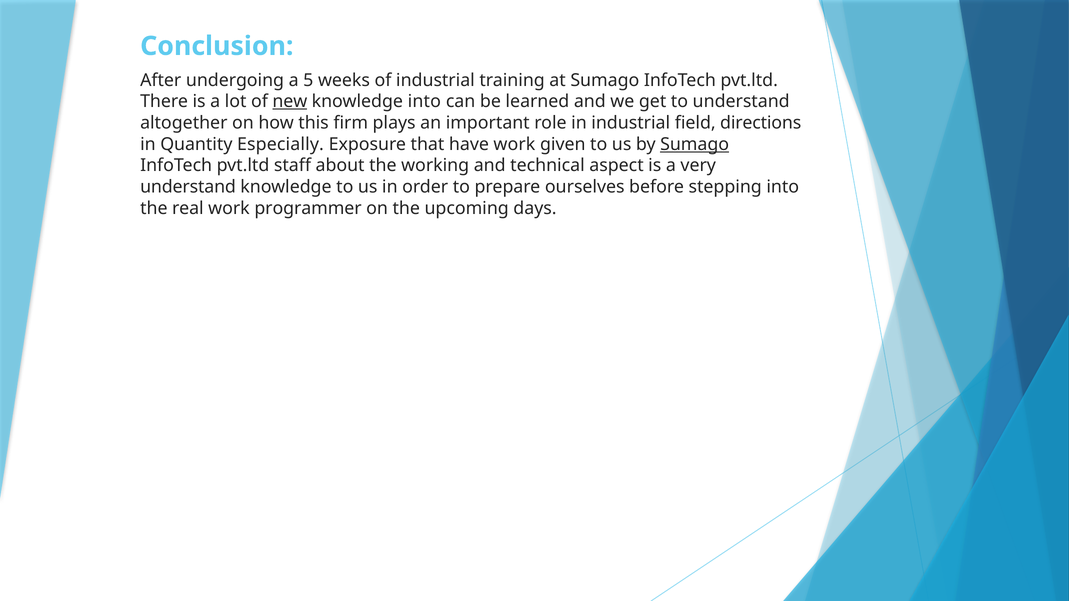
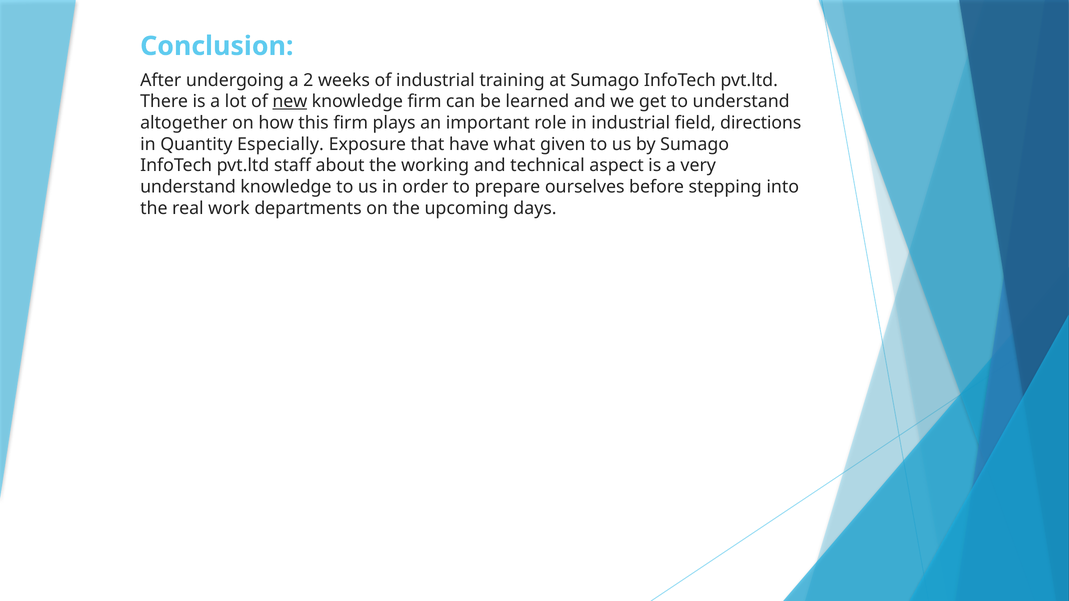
5: 5 -> 2
knowledge into: into -> firm
have work: work -> what
Sumago at (695, 144) underline: present -> none
programmer: programmer -> departments
